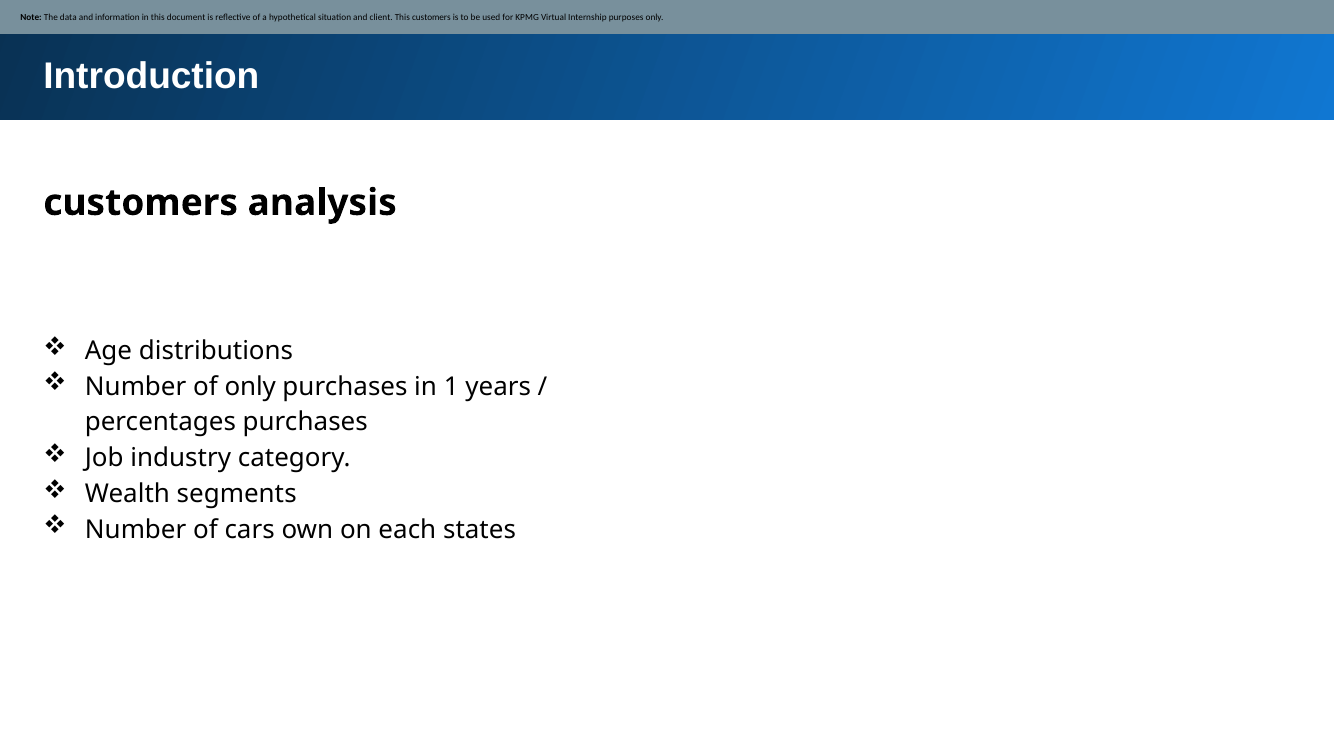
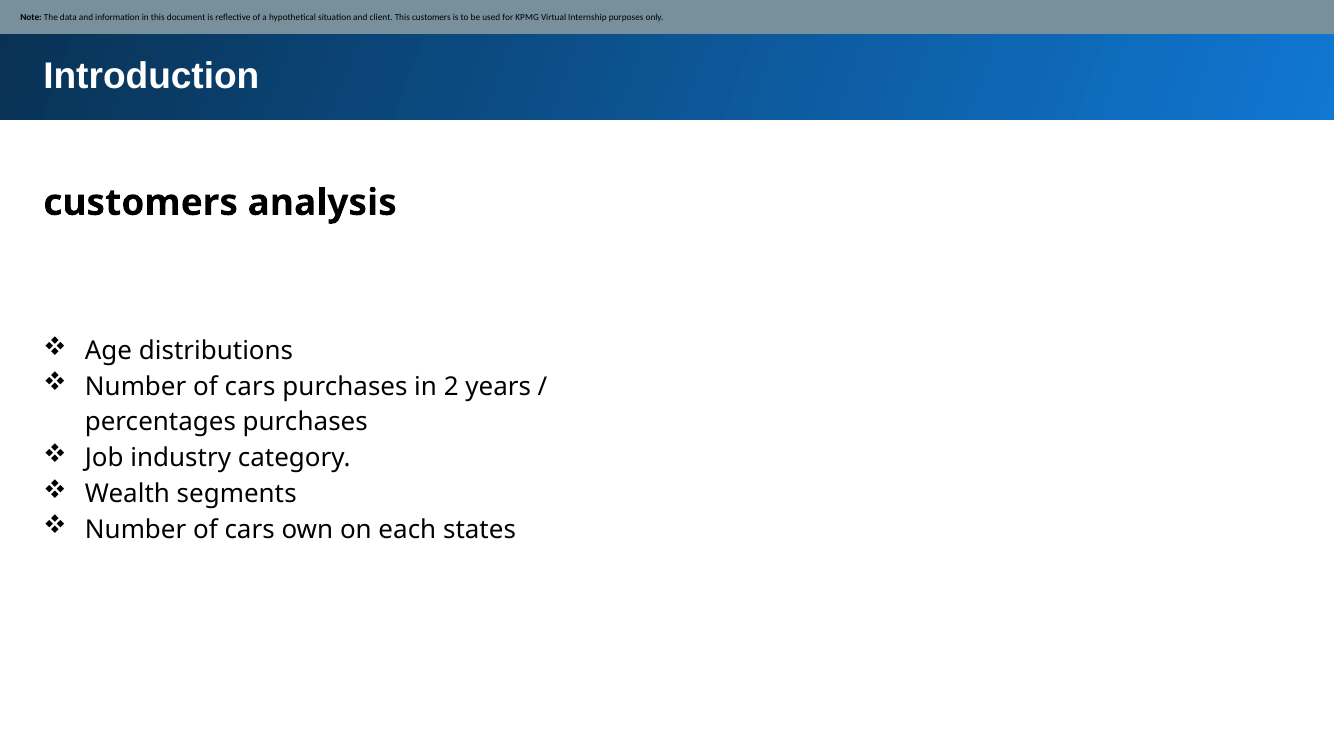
only at (250, 387): only -> cars
1: 1 -> 2
